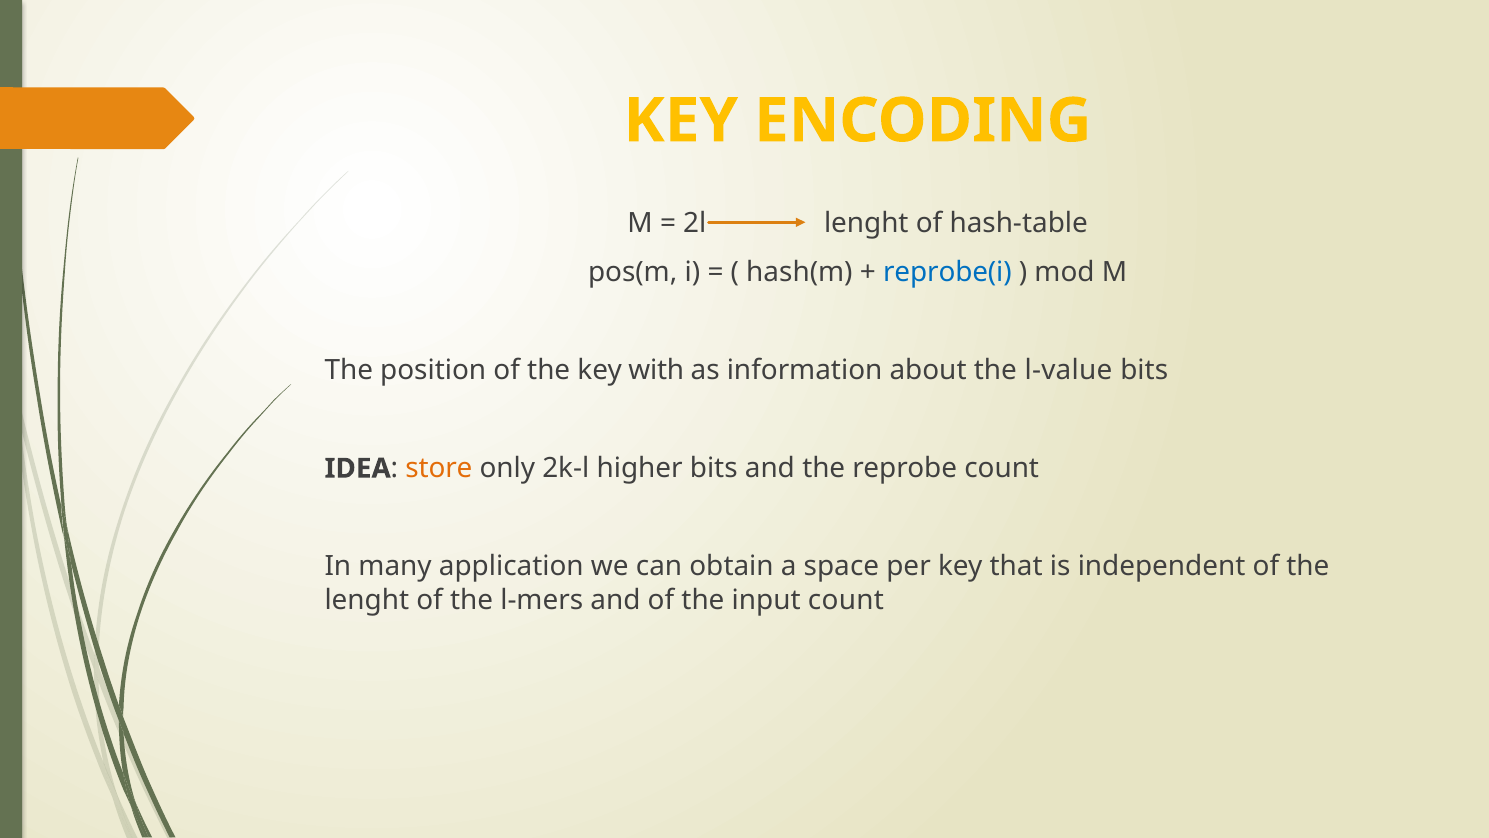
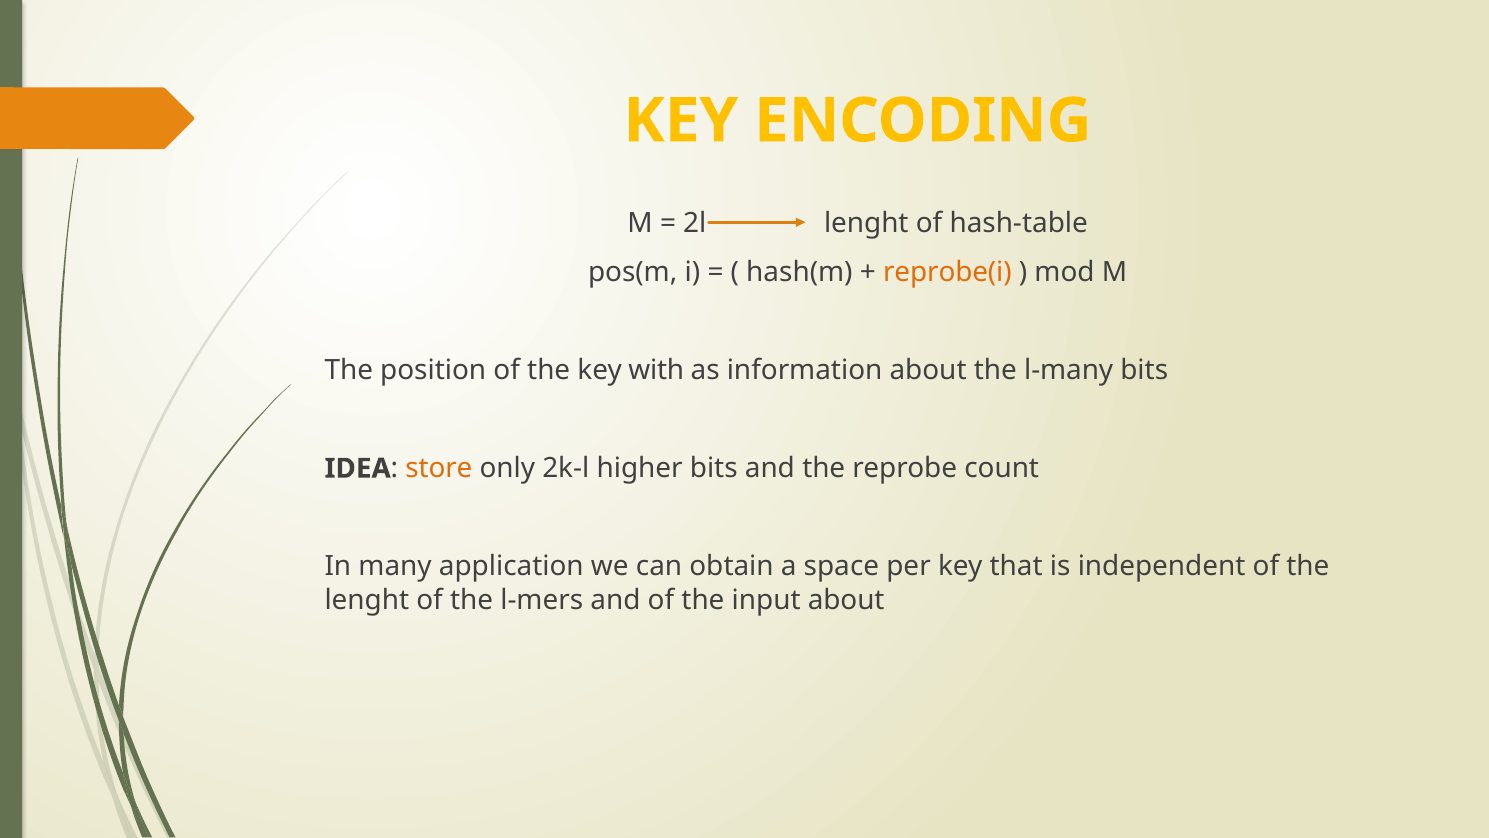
reprobe(i colour: blue -> orange
l-value: l-value -> l-many
input count: count -> about
